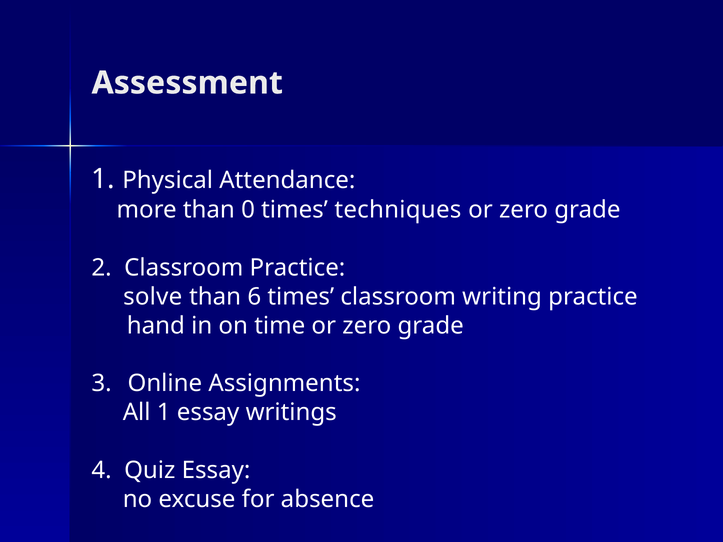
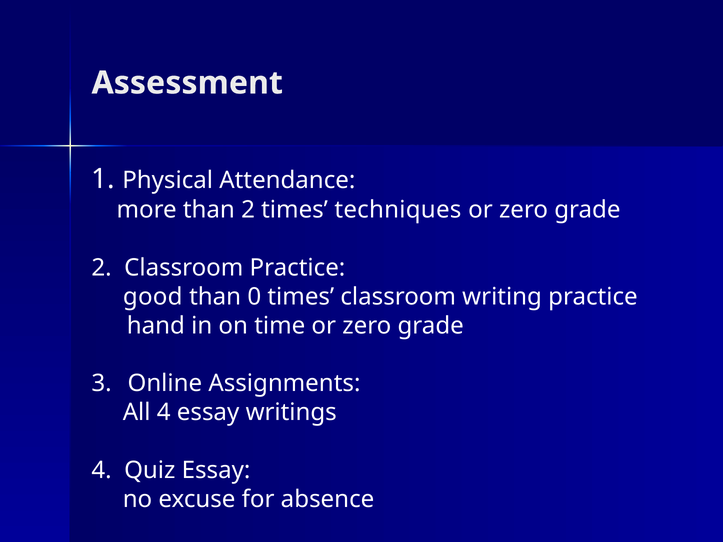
than 0: 0 -> 2
solve: solve -> good
6: 6 -> 0
All 1: 1 -> 4
